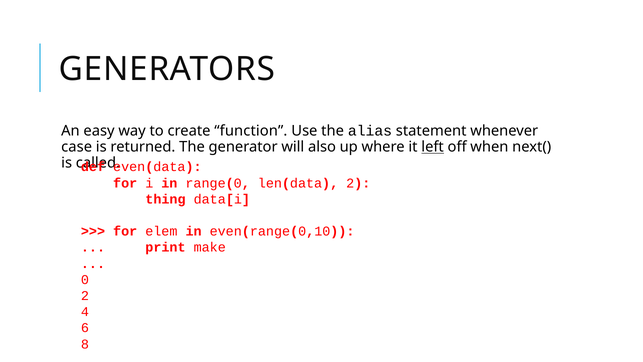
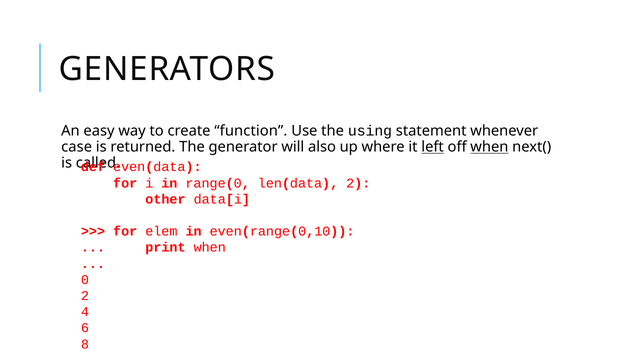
alias: alias -> using
when at (489, 147) underline: none -> present
thing: thing -> other
print make: make -> when
